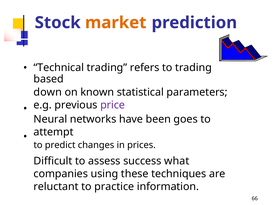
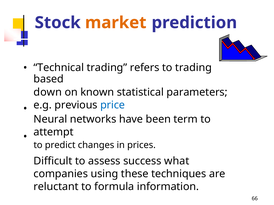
price colour: purple -> blue
goes: goes -> term
practice: practice -> formula
